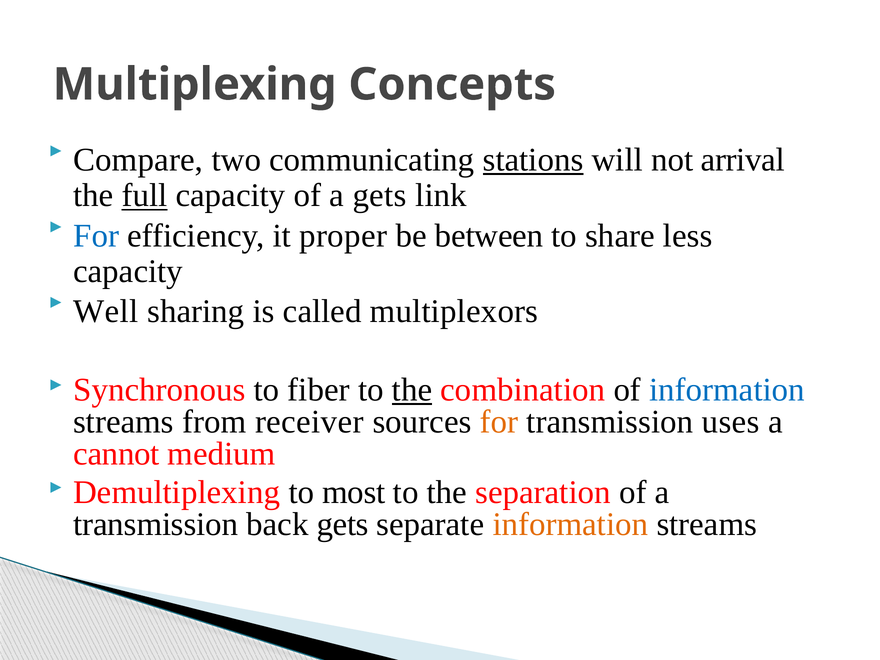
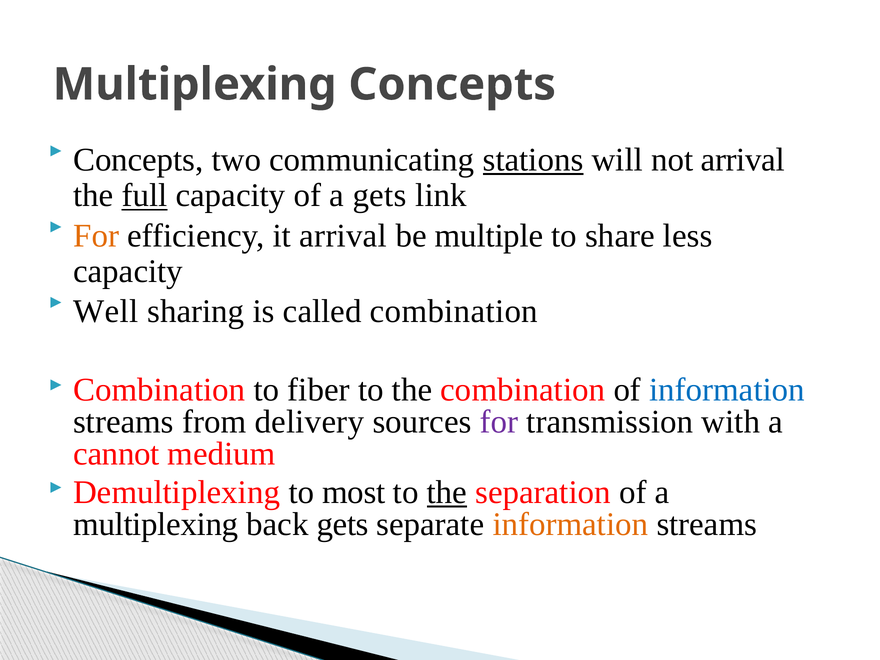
Compare at (138, 160): Compare -> Concepts
For at (96, 236) colour: blue -> orange
it proper: proper -> arrival
between: between -> multiple
called multiplexors: multiplexors -> combination
Synchronous at (159, 390): Synchronous -> Combination
the at (412, 390) underline: present -> none
receiver: receiver -> delivery
for at (499, 422) colour: orange -> purple
uses: uses -> with
the at (447, 492) underline: none -> present
transmission at (156, 524): transmission -> multiplexing
